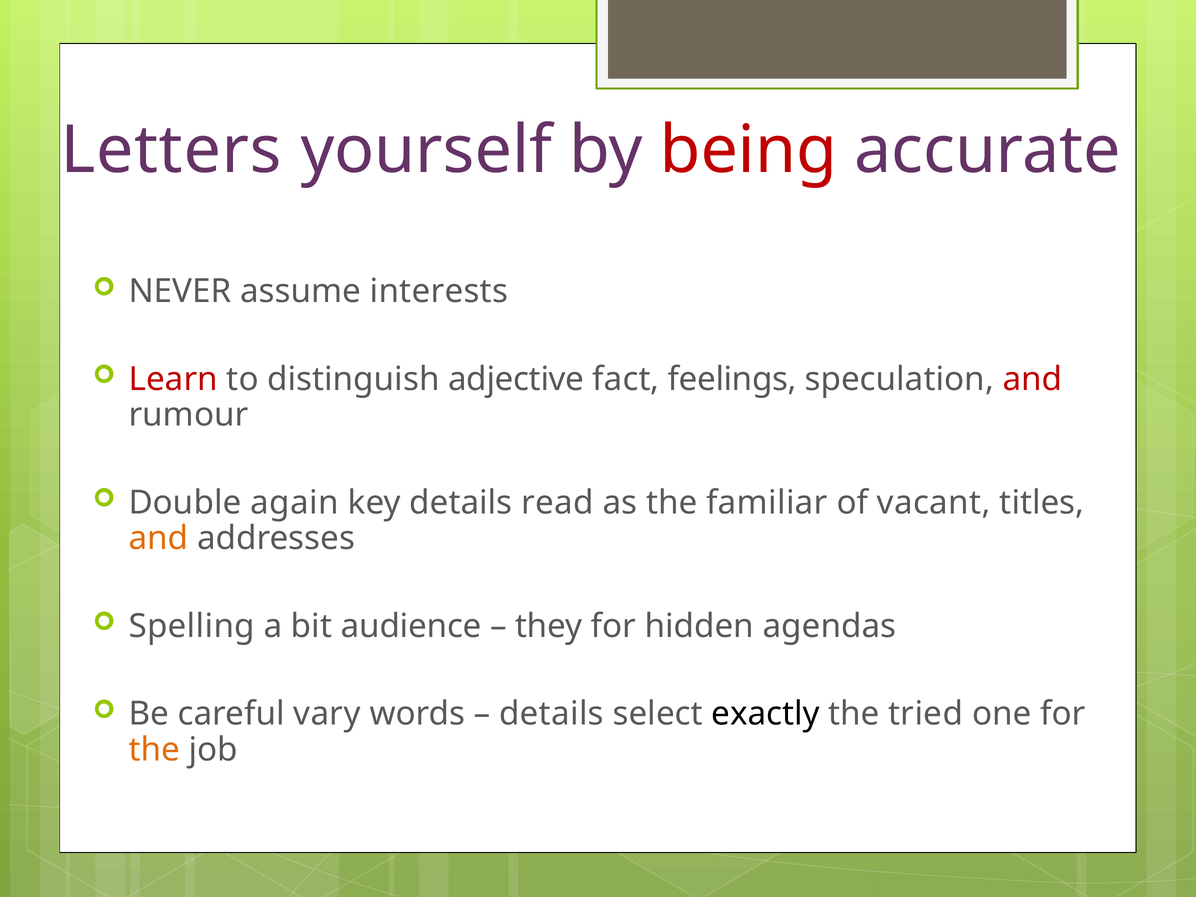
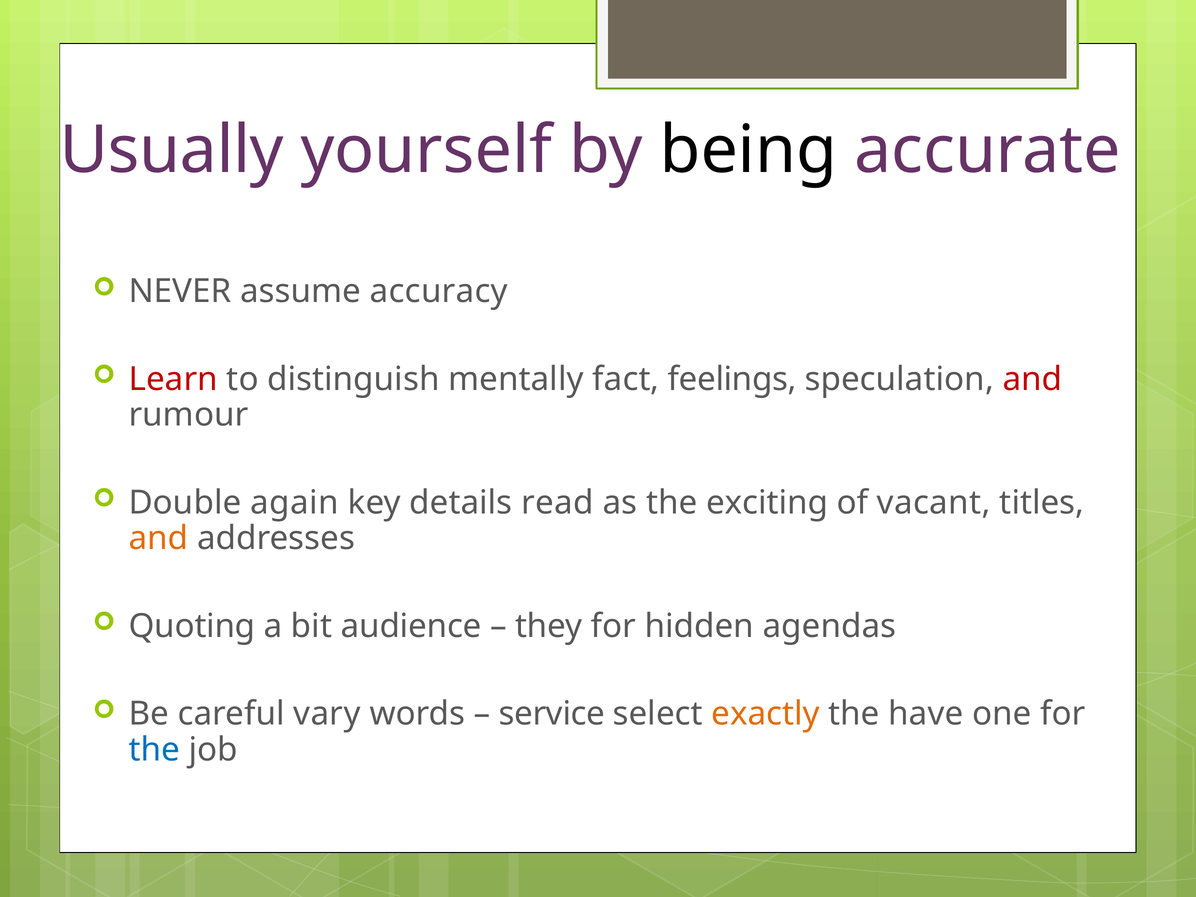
Letters: Letters -> Usually
being colour: red -> black
interests: interests -> accuracy
adjective: adjective -> mentally
familiar: familiar -> exciting
Spelling: Spelling -> Quoting
details at (552, 714): details -> service
exactly colour: black -> orange
tried: tried -> have
the at (154, 750) colour: orange -> blue
